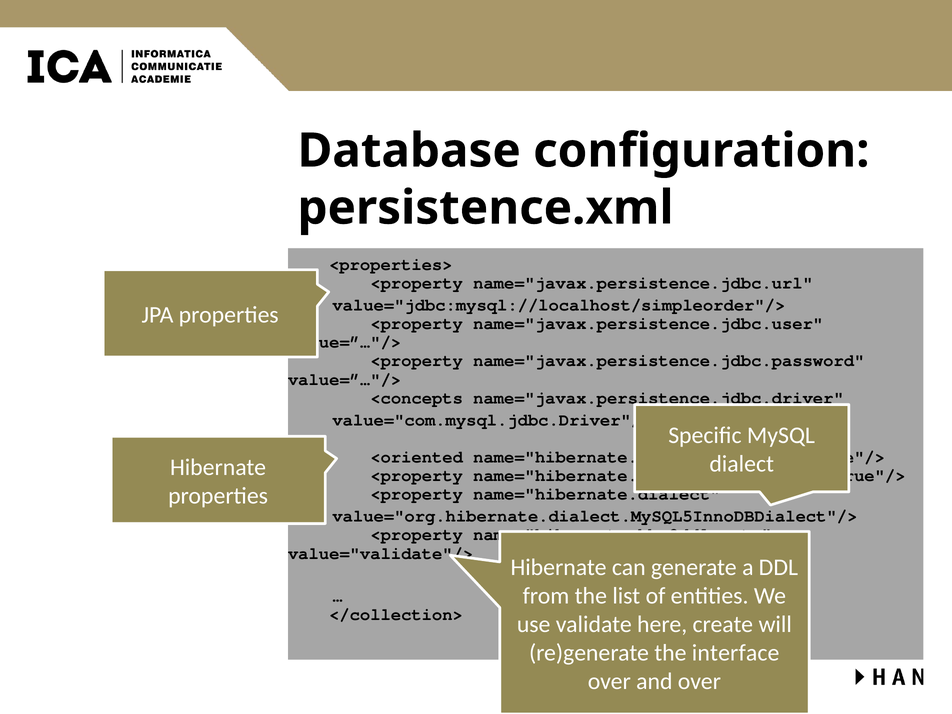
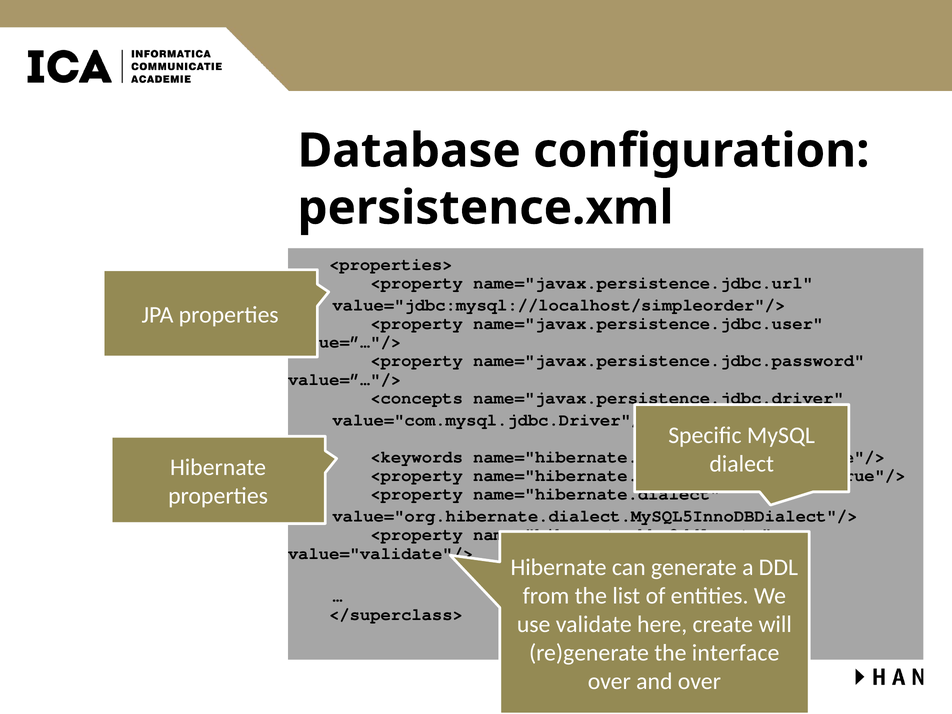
<oriented: <oriented -> <keywords
</collection>: </collection> -> </superclass>
